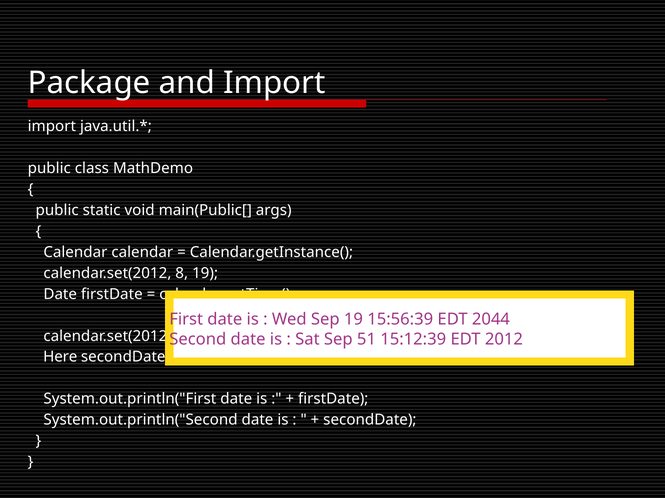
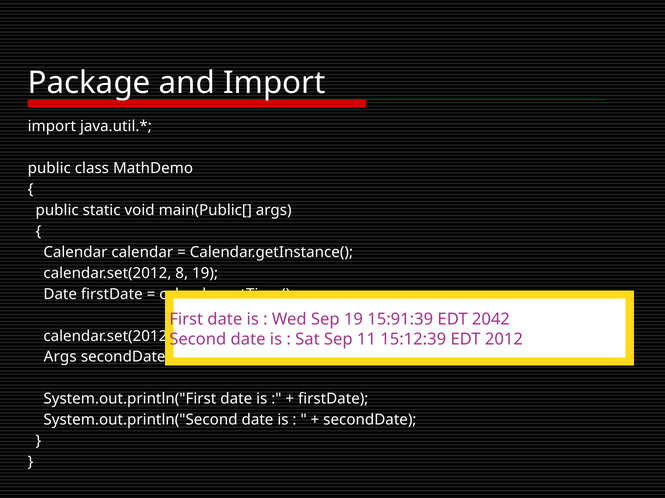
15:56:39: 15:56:39 -> 15:91:39
2044: 2044 -> 2042
51: 51 -> 11
Here at (60, 358): Here -> Args
